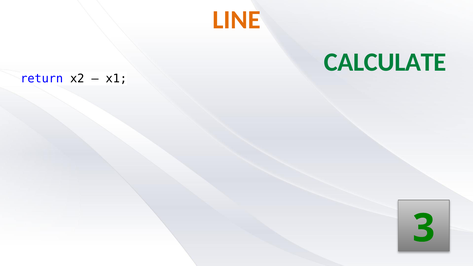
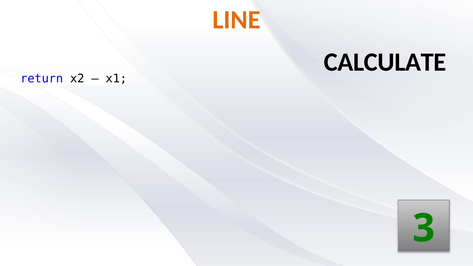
CALCULATE colour: green -> black
